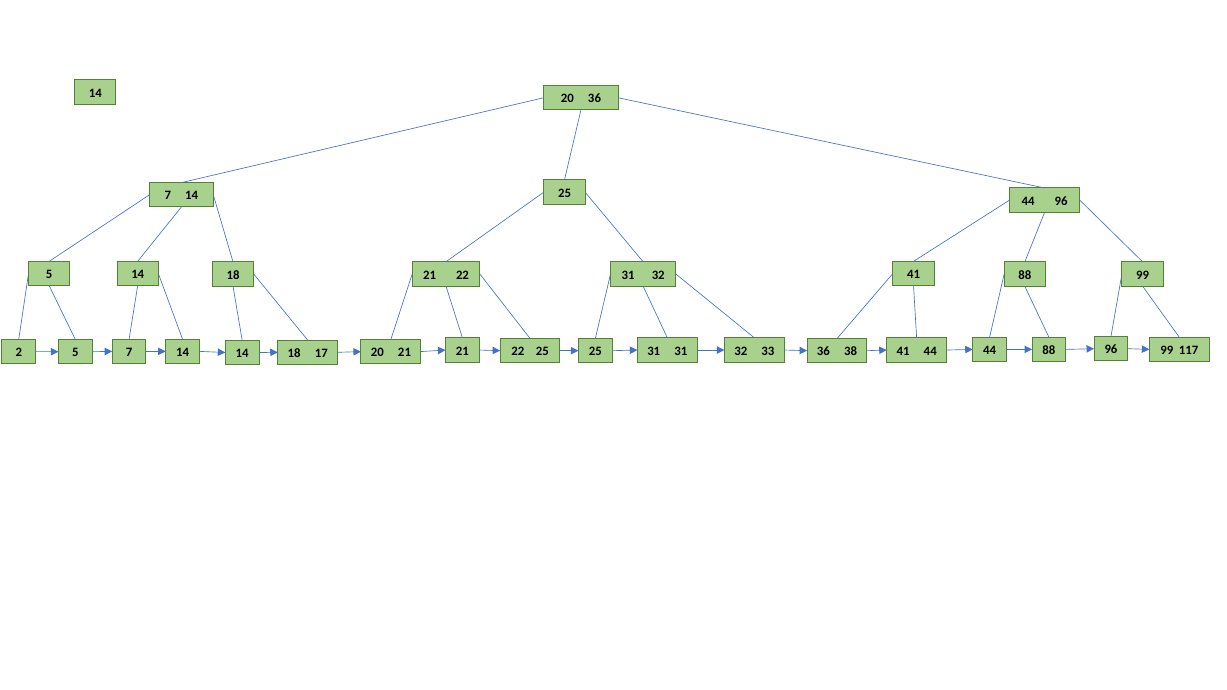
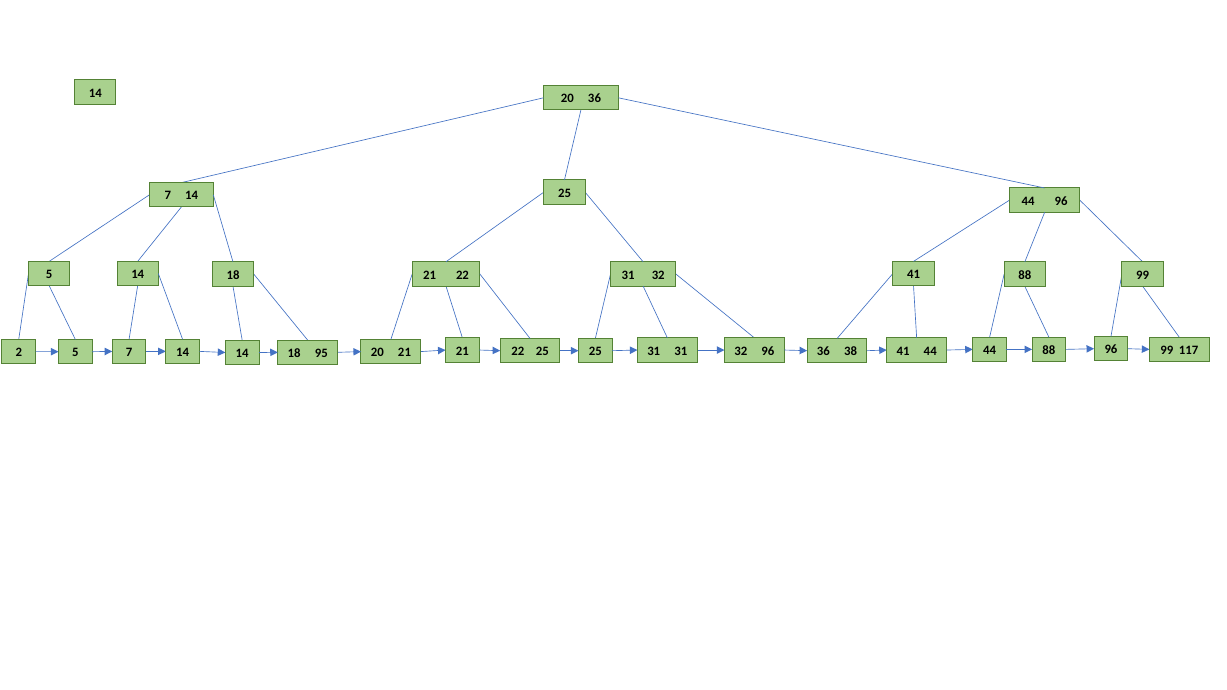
32 33: 33 -> 96
17: 17 -> 95
